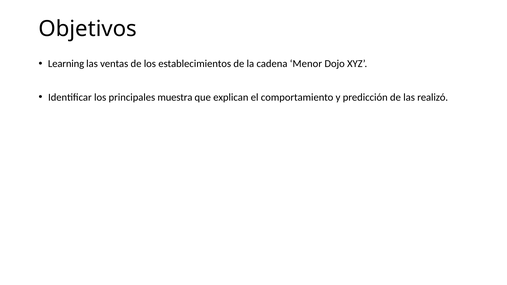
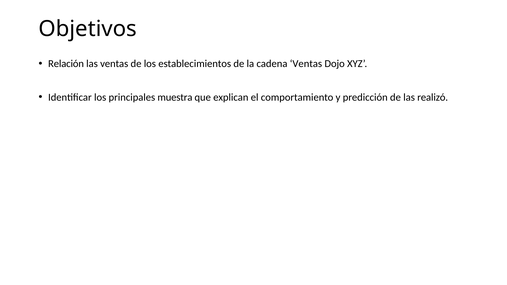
Learning: Learning -> Relación
cadena Menor: Menor -> Ventas
